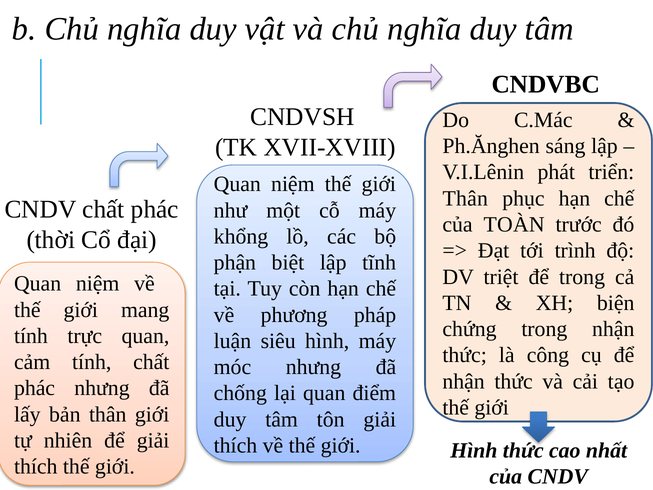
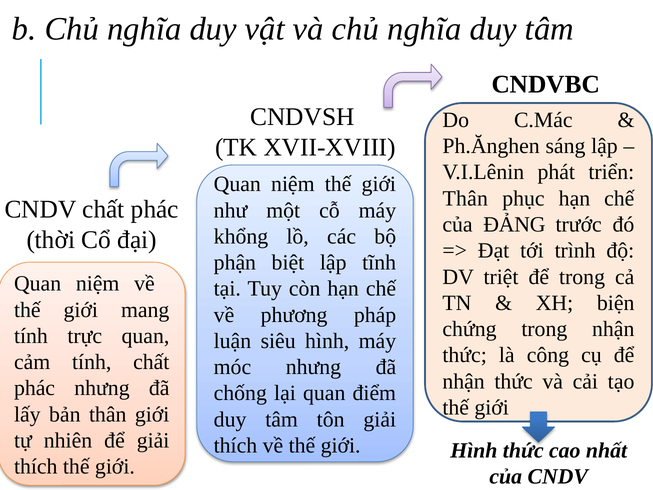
TOÀN: TOÀN -> ĐẢNG
